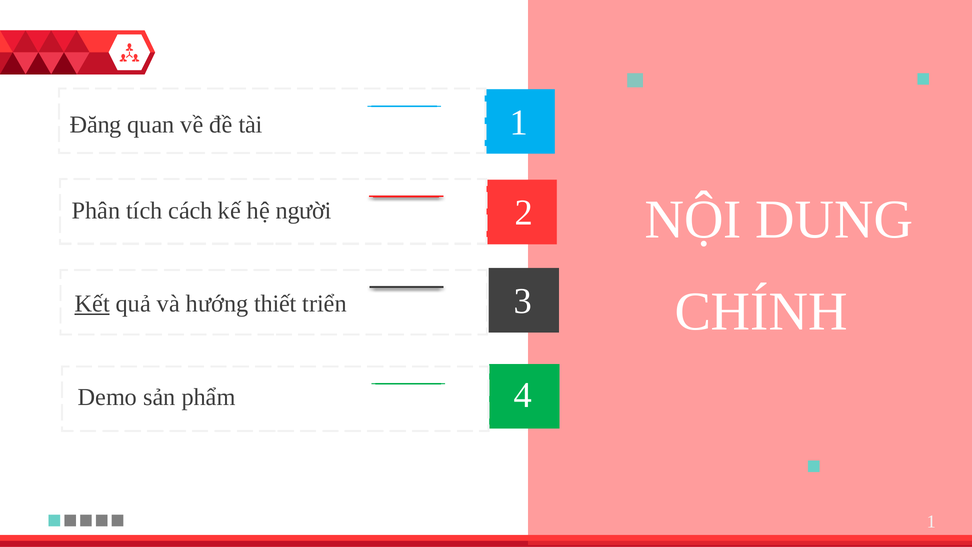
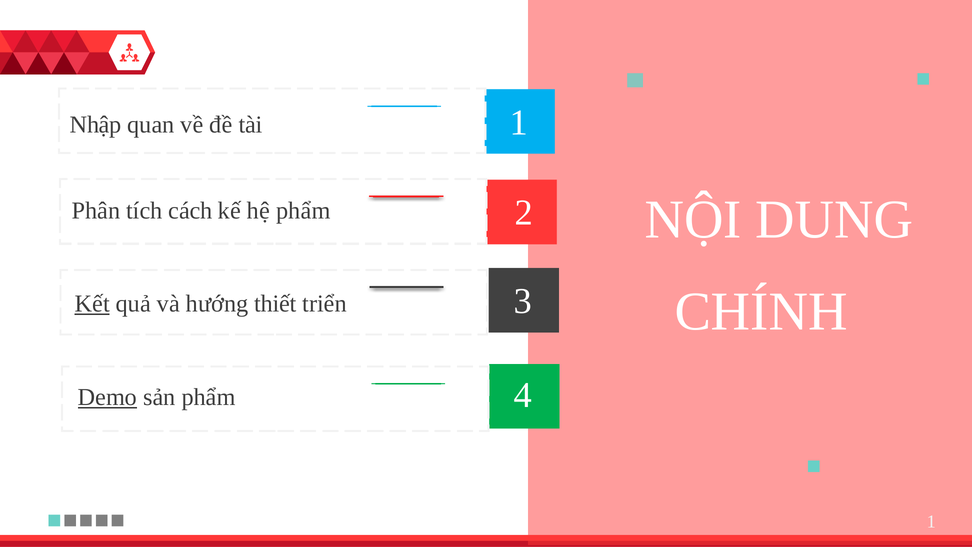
Đăng: Đăng -> Nhập
hệ người: người -> phẩm
Demo underline: none -> present
